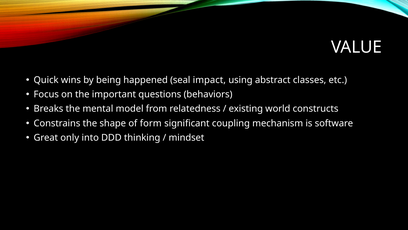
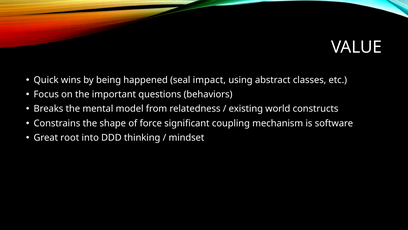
form: form -> force
only: only -> root
